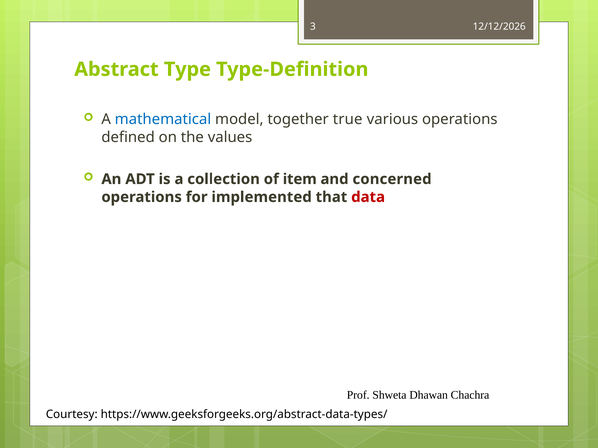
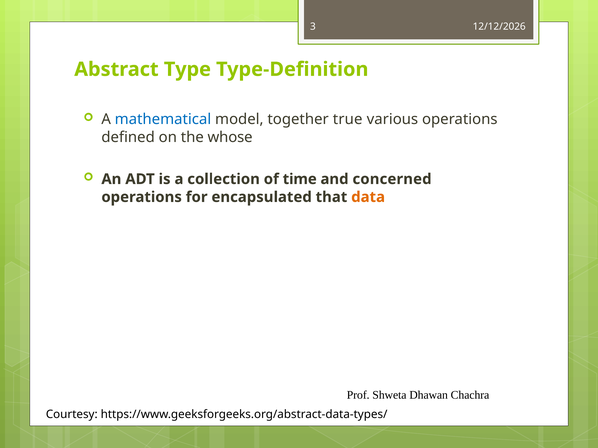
values: values -> whose
item: item -> time
implemented: implemented -> encapsulated
data colour: red -> orange
